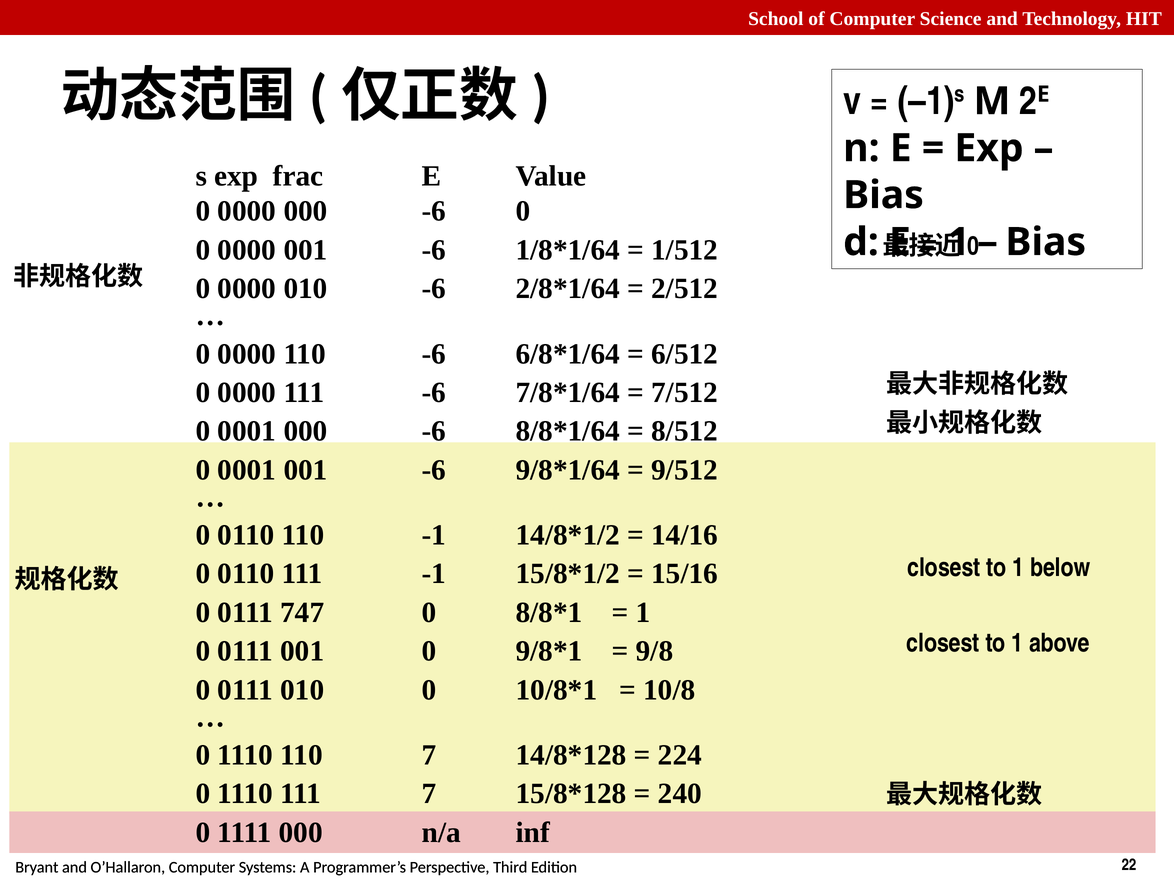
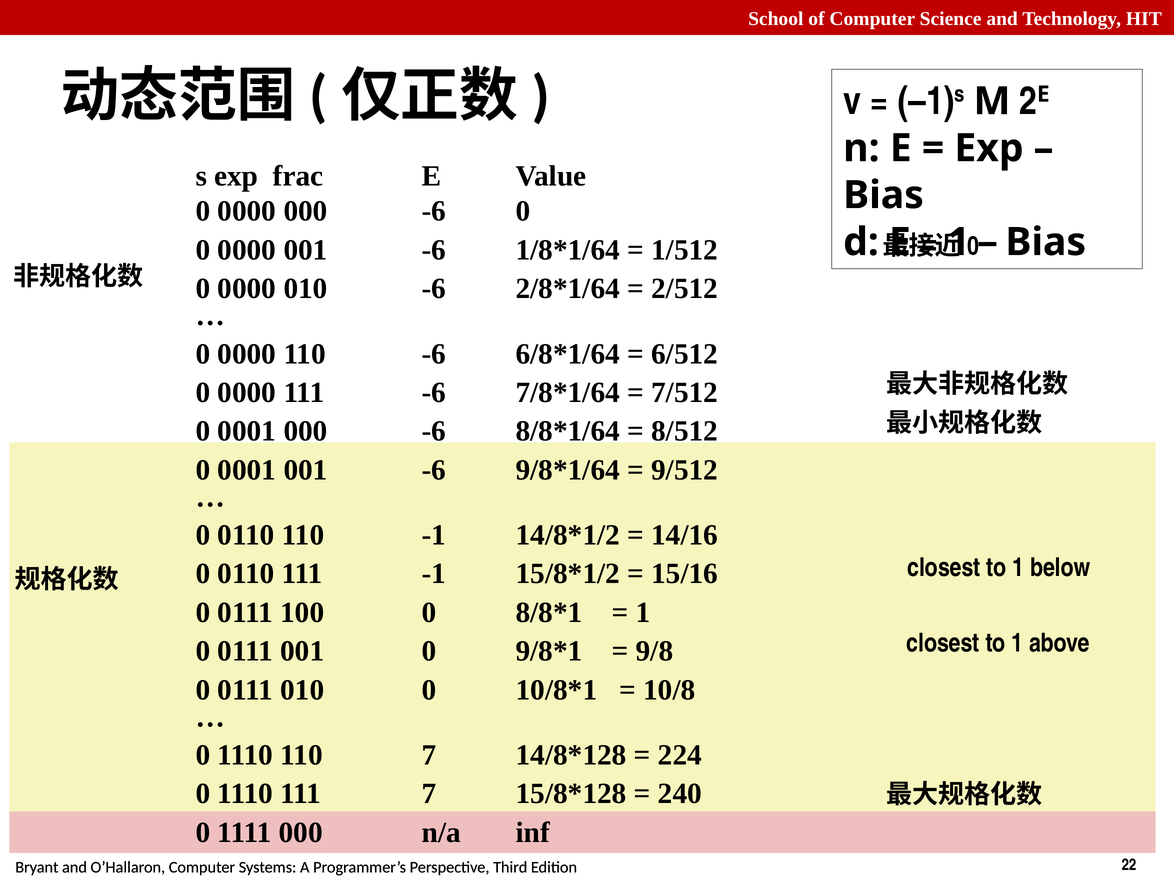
747: 747 -> 100
